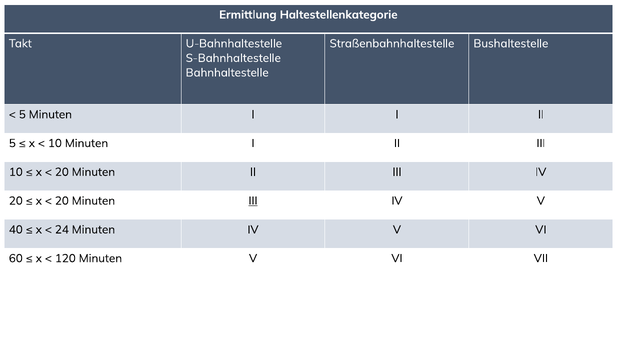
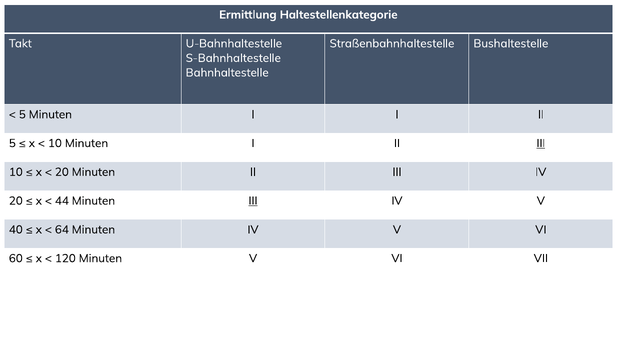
III at (541, 144) underline: none -> present
20 at (62, 201): 20 -> 44
24: 24 -> 64
